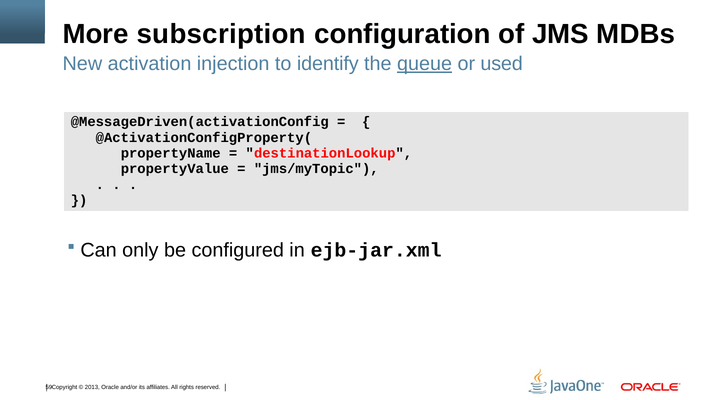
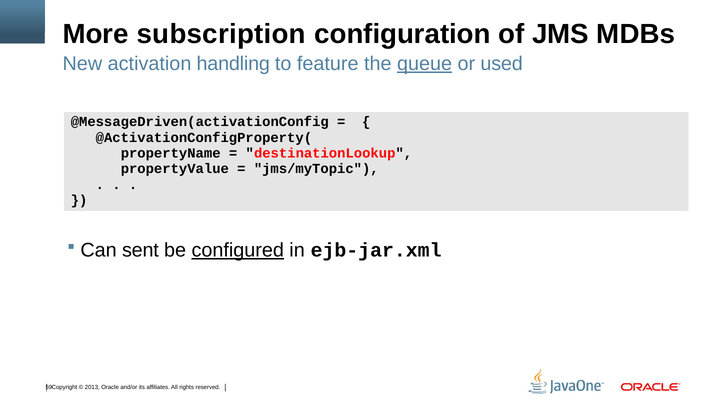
injection: injection -> handling
identify: identify -> feature
only: only -> sent
configured underline: none -> present
